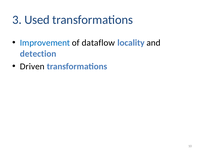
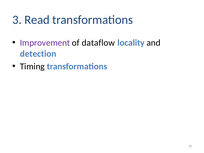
Used: Used -> Read
Improvement colour: blue -> purple
Driven: Driven -> Timing
